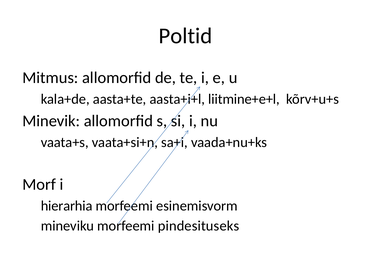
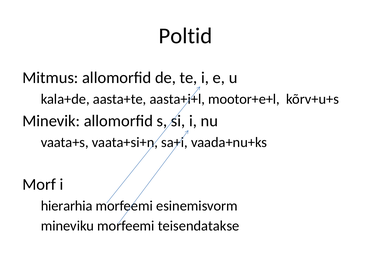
liitmine+e+l: liitmine+e+l -> mootor+e+l
pindesituseks: pindesituseks -> teisendatakse
